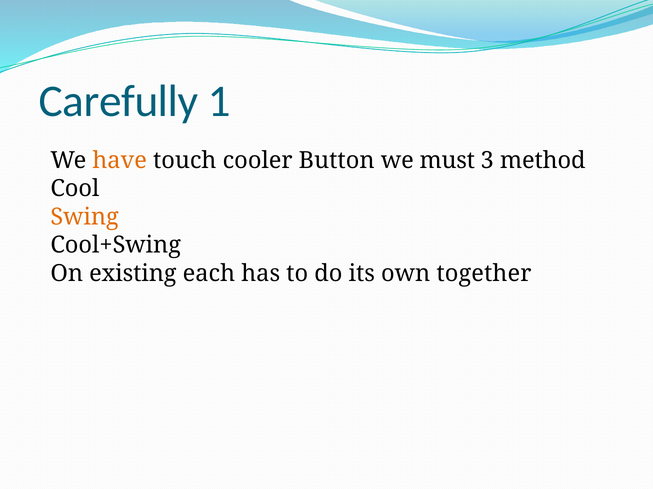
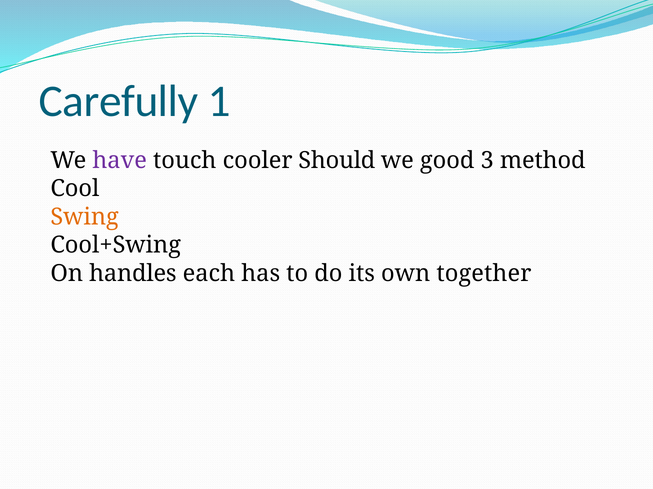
have colour: orange -> purple
Button: Button -> Should
must: must -> good
existing: existing -> handles
